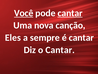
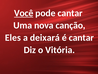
cantar at (70, 13) underline: present -> none
sempre: sempre -> deixará
o Cantar: Cantar -> Vitória
